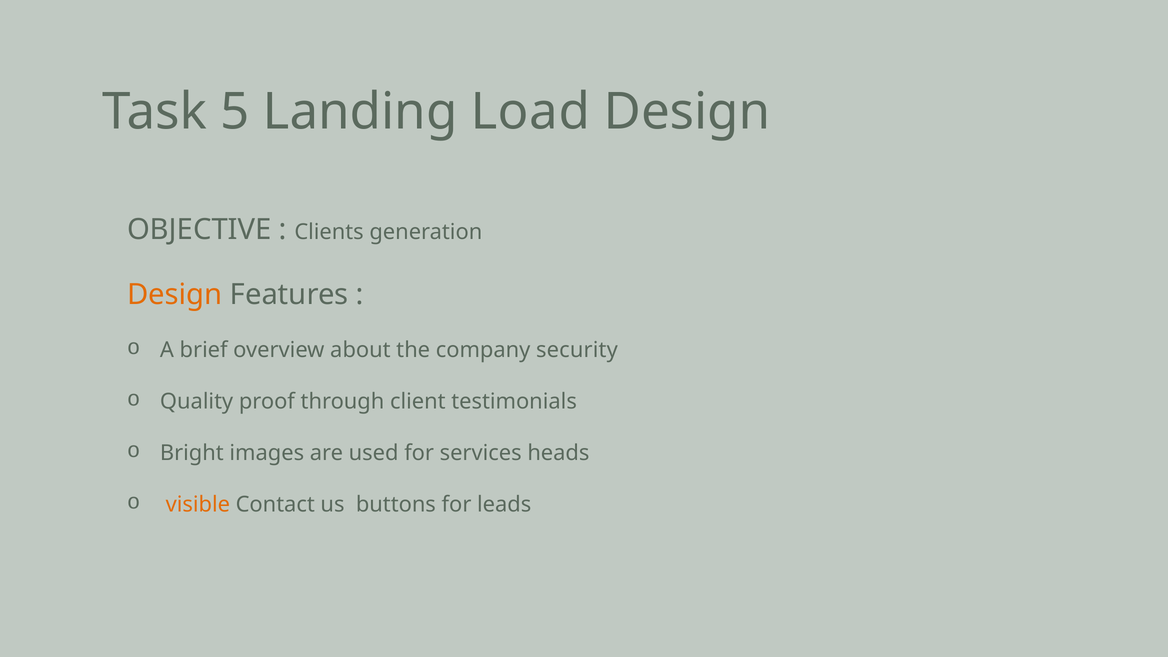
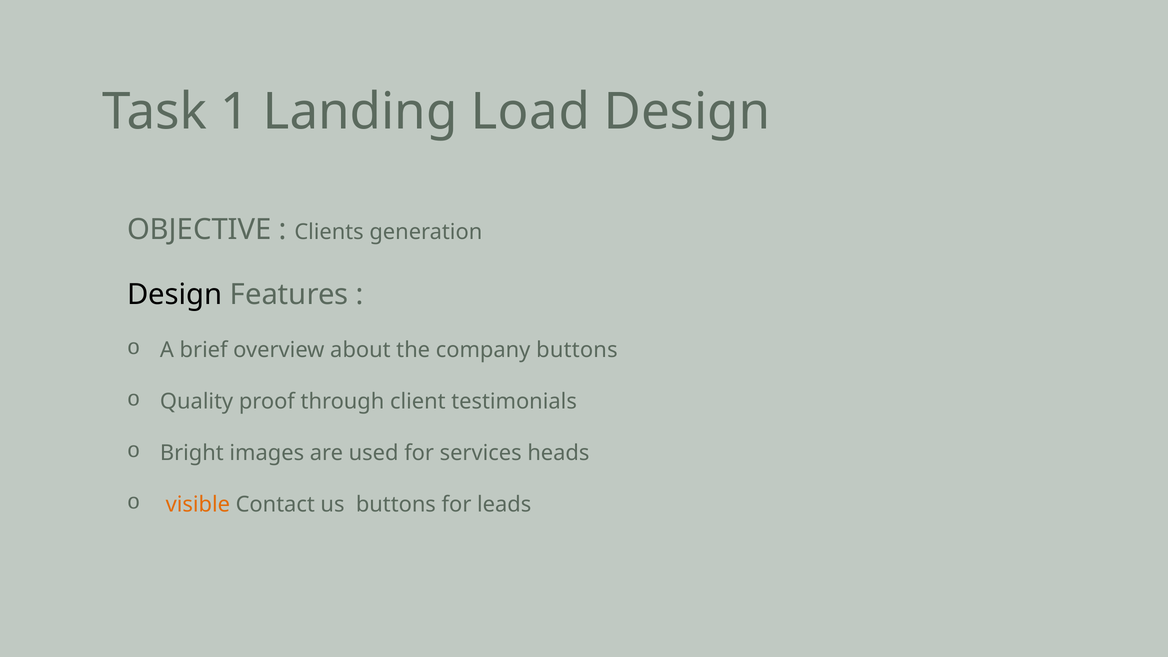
5: 5 -> 1
Design at (175, 294) colour: orange -> black
company security: security -> buttons
